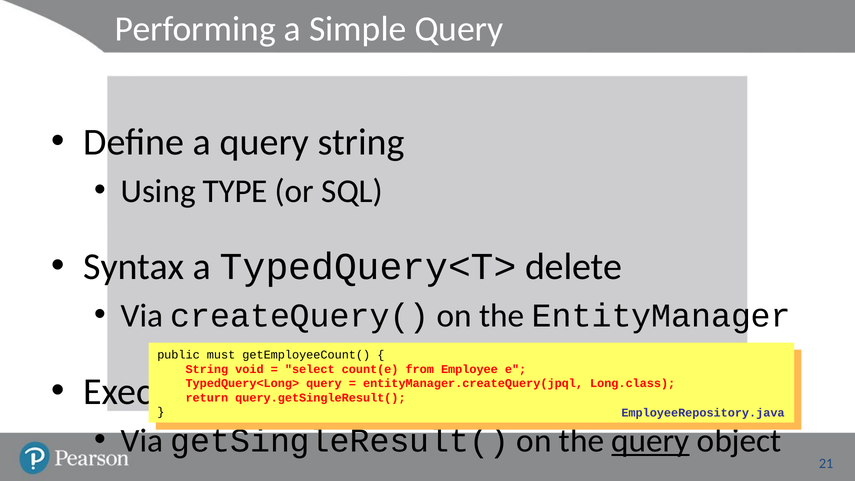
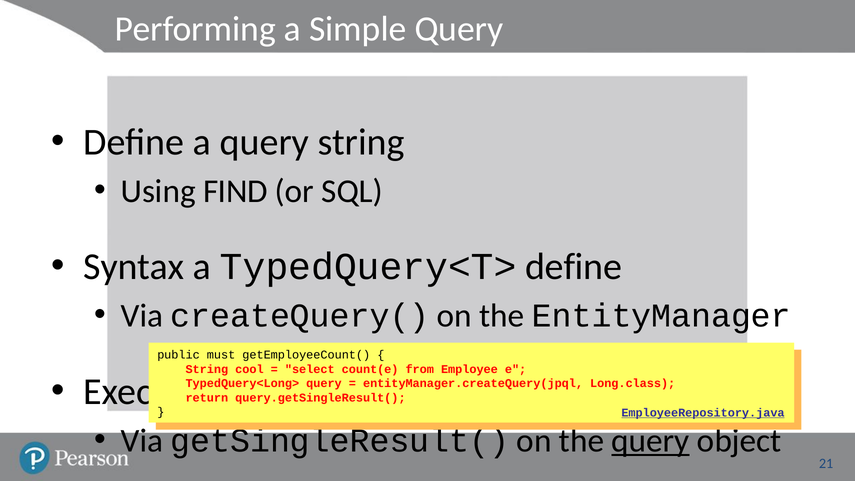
TYPE: TYPE -> FIND
TypedQuery<T> delete: delete -> define
void: void -> cool
EmployeeRepository.java underline: none -> present
